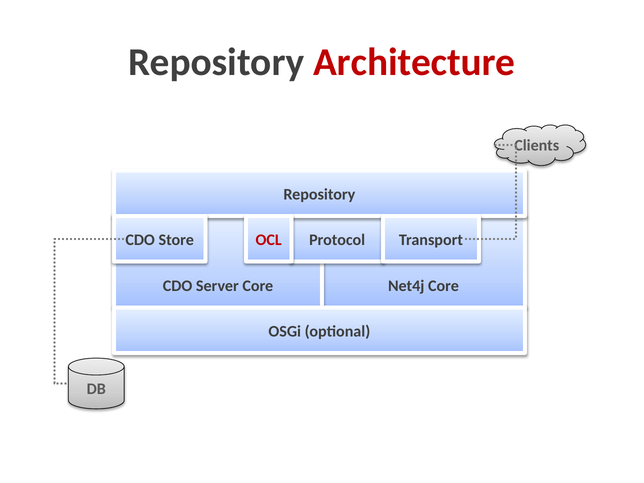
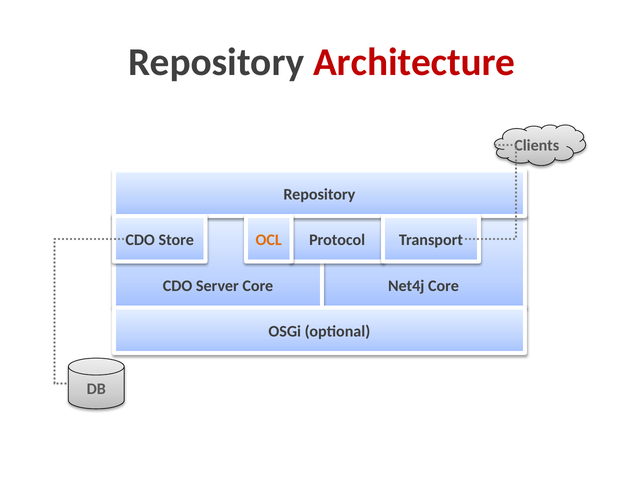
OCL colour: red -> orange
